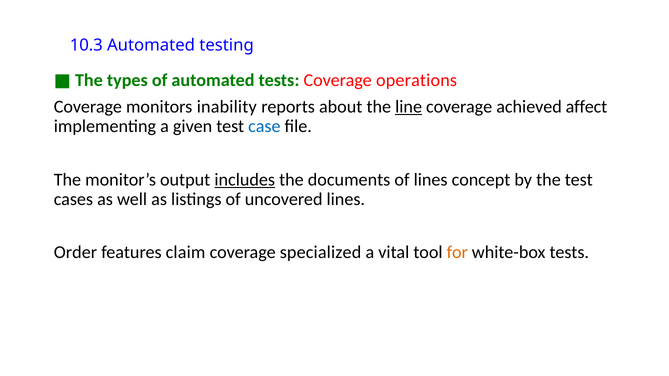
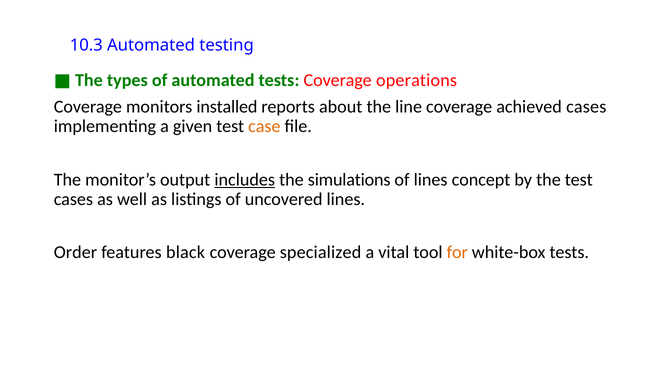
inability: inability -> installed
line underline: present -> none
achieved affect: affect -> cases
case colour: blue -> orange
documents: documents -> simulations
claim: claim -> black
